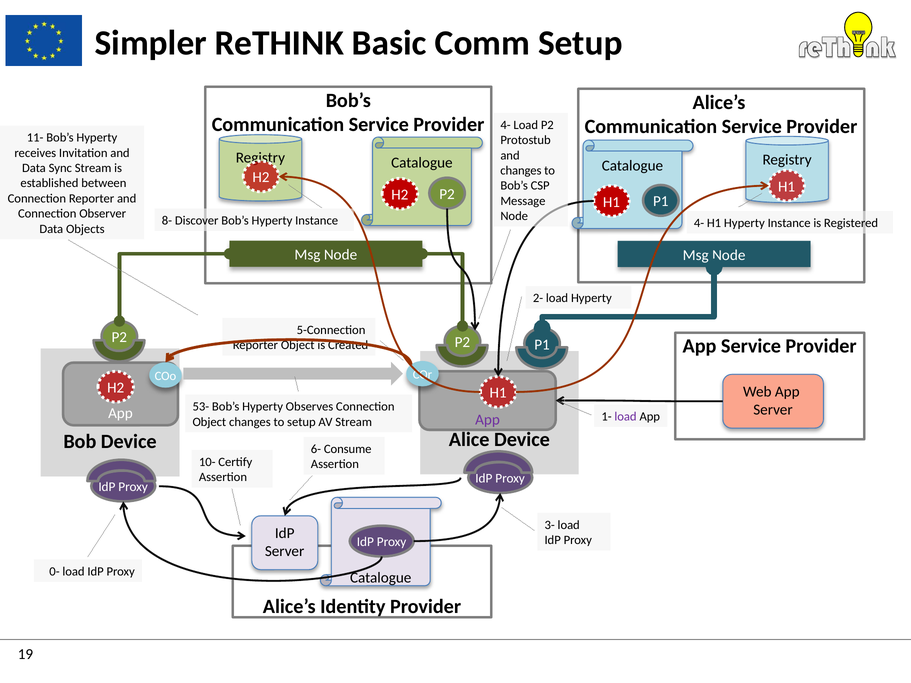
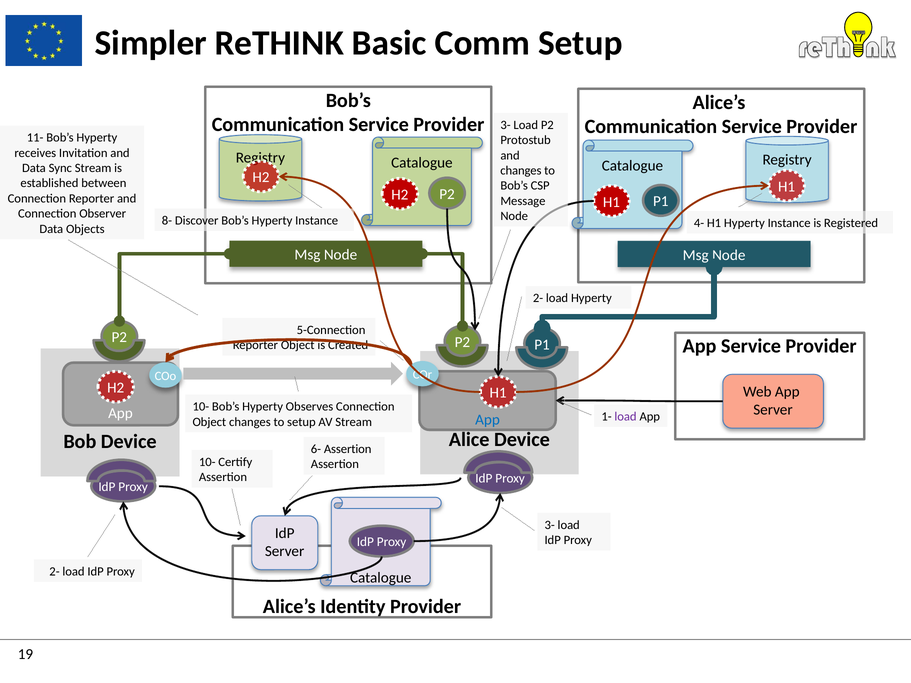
4- at (506, 125): 4- -> 3-
53- at (201, 407): 53- -> 10-
App at (488, 420) colour: purple -> blue
6- Consume: Consume -> Assertion
0- at (54, 572): 0- -> 2-
